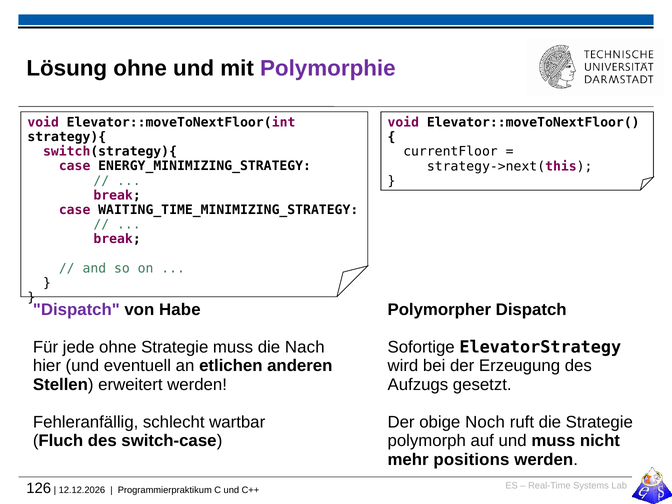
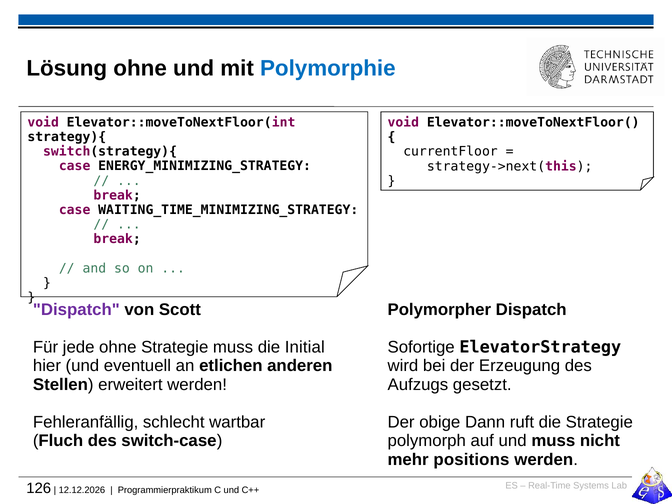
Polymorphie colour: purple -> blue
Habe: Habe -> Scott
Nach: Nach -> Initial
Noch: Noch -> Dann
